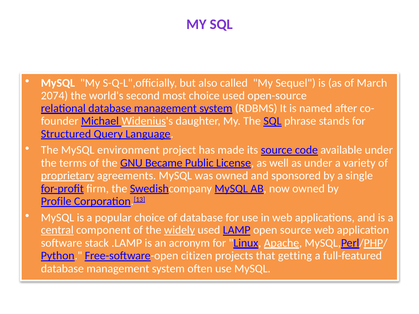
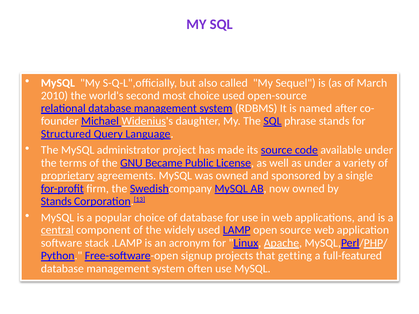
2074: 2074 -> 2010
environment: environment -> administrator
Profile at (56, 202): Profile -> Stands
widely underline: present -> none
citizen: citizen -> signup
